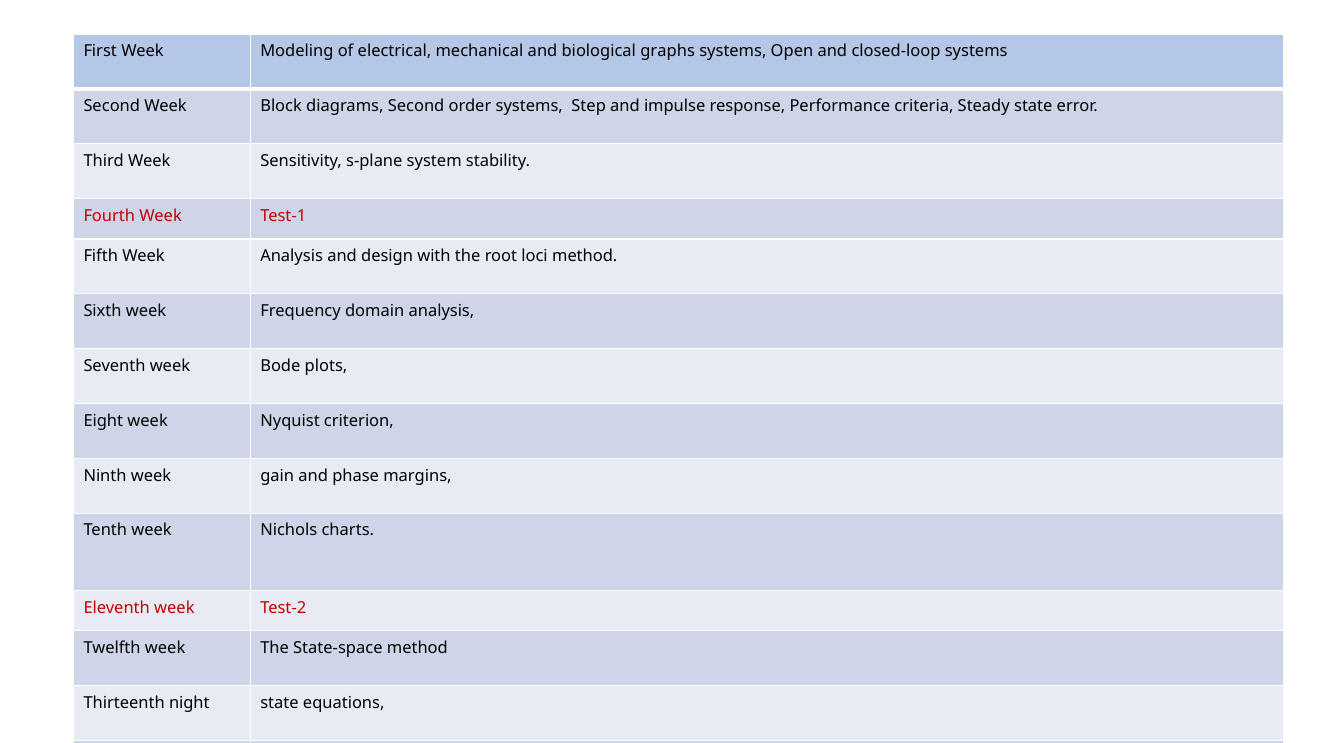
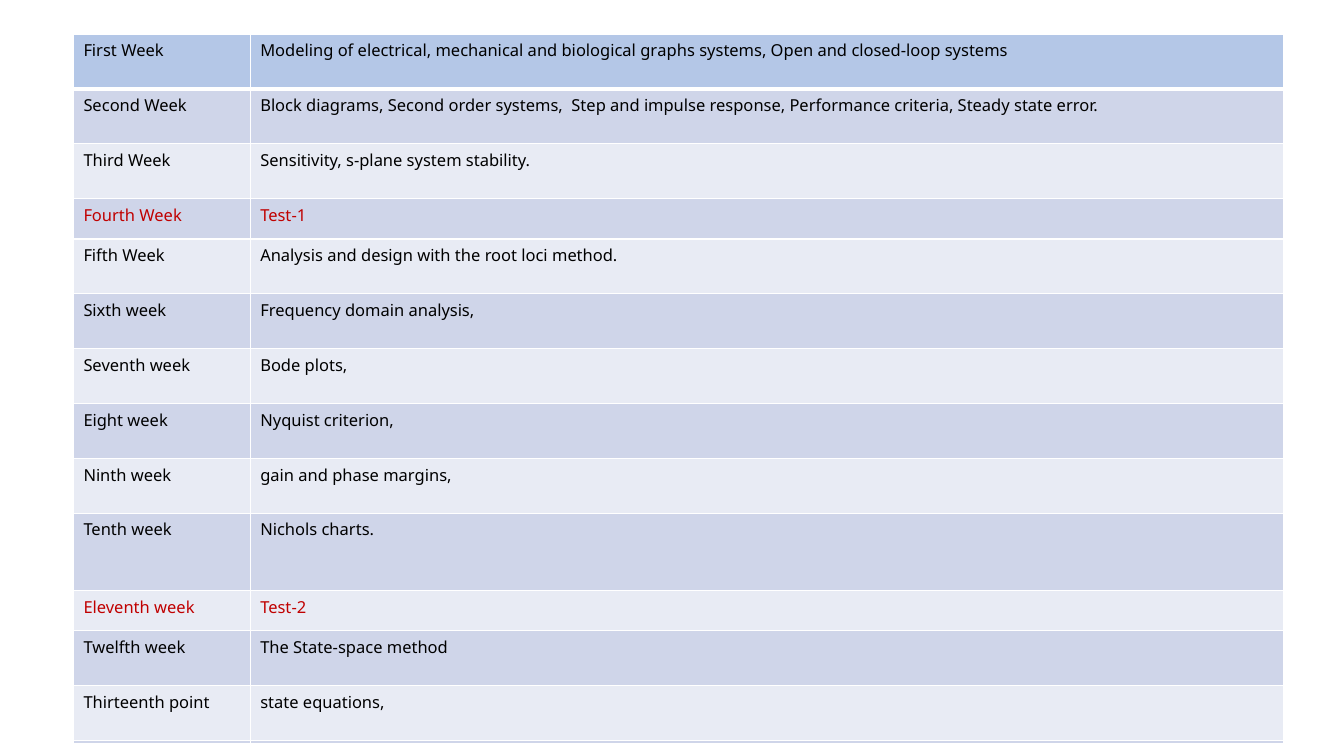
night: night -> point
